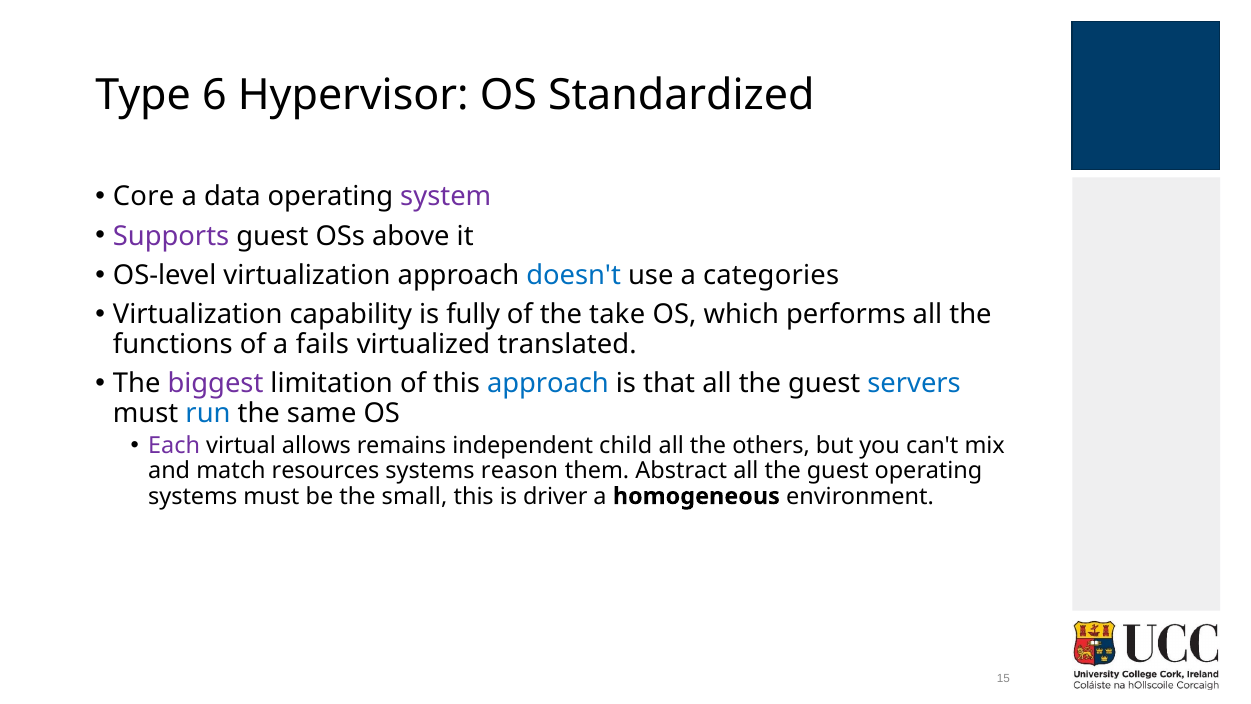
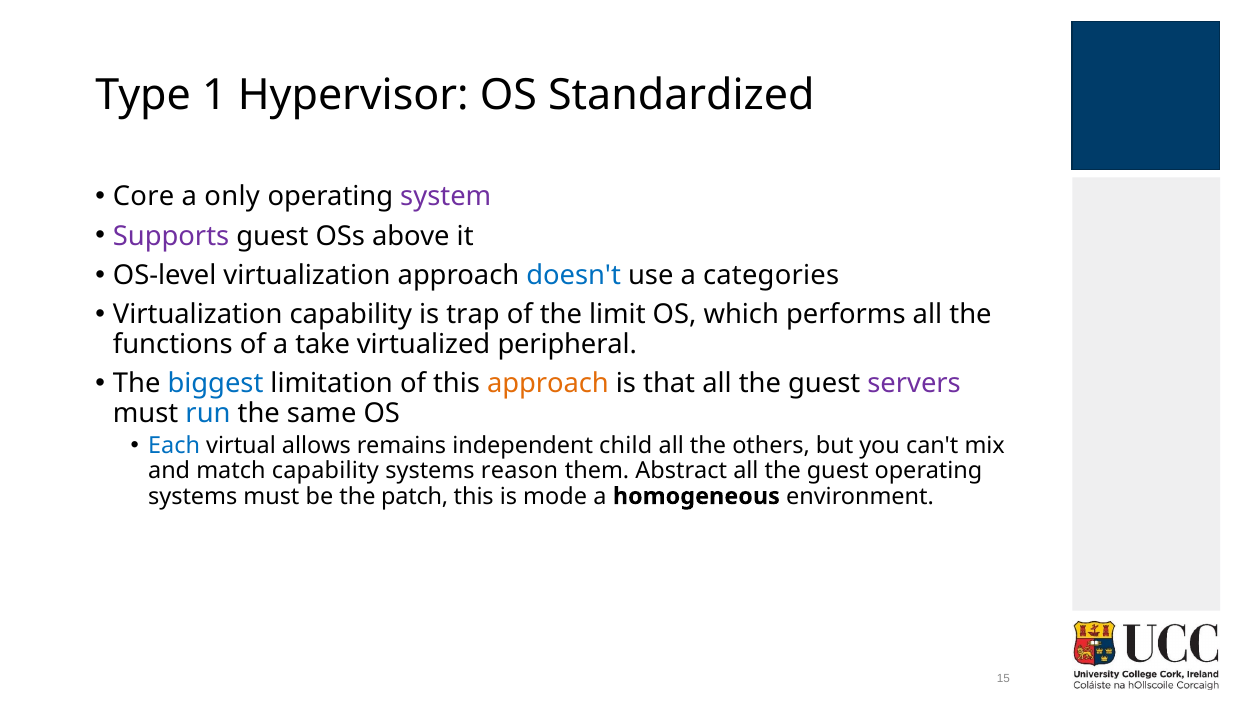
6: 6 -> 1
data: data -> only
fully: fully -> trap
take: take -> limit
fails: fails -> take
translated: translated -> peripheral
biggest colour: purple -> blue
approach at (548, 383) colour: blue -> orange
servers colour: blue -> purple
Each colour: purple -> blue
match resources: resources -> capability
small: small -> patch
driver: driver -> mode
